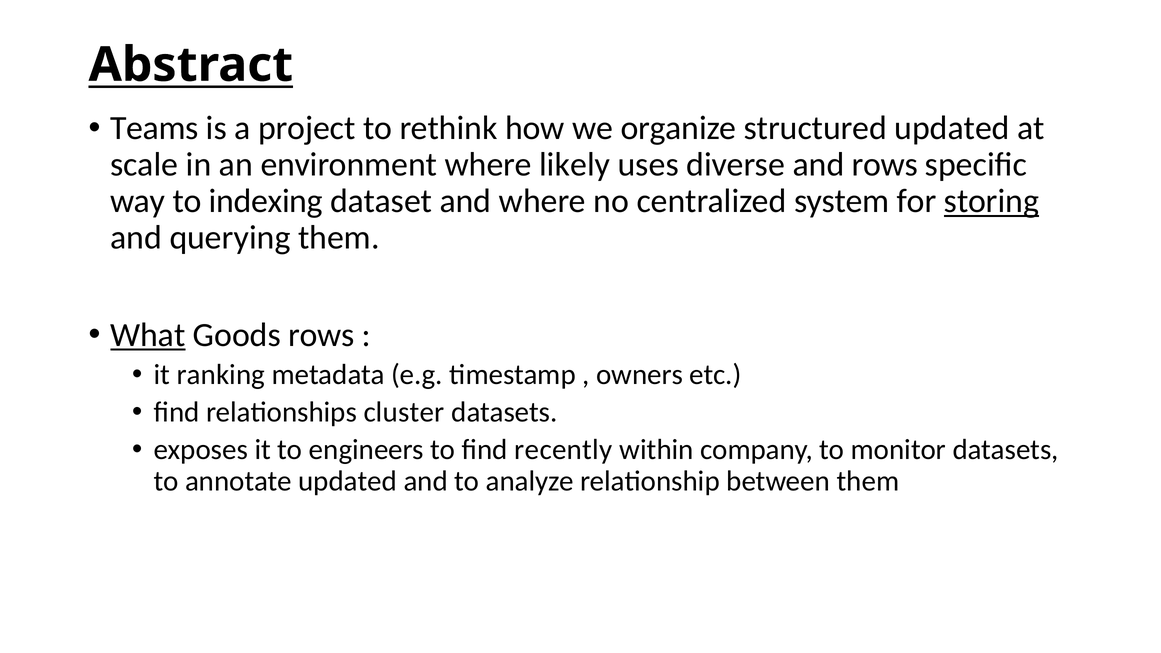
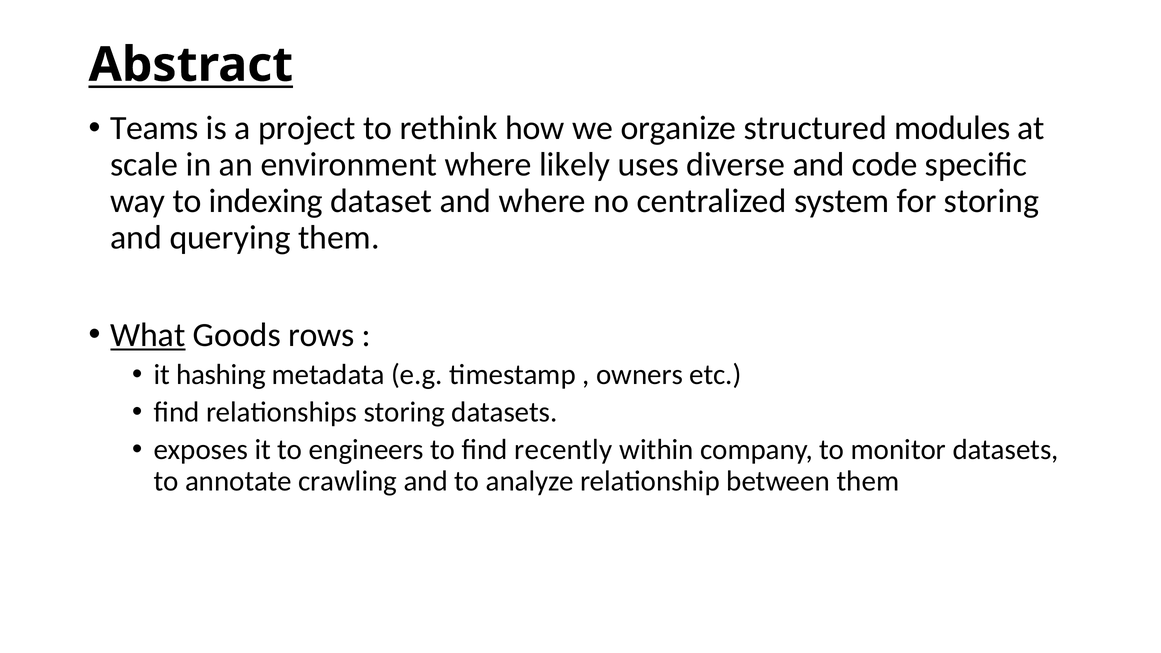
structured updated: updated -> modules
and rows: rows -> code
storing at (991, 201) underline: present -> none
ranking: ranking -> hashing
relationships cluster: cluster -> storing
annotate updated: updated -> crawling
